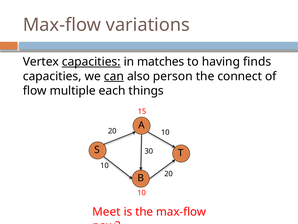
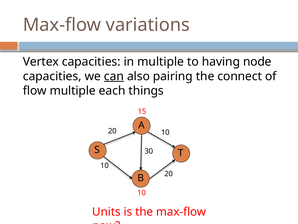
capacities at (91, 62) underline: present -> none
in matches: matches -> multiple
finds: finds -> node
person: person -> pairing
Meet: Meet -> Units
